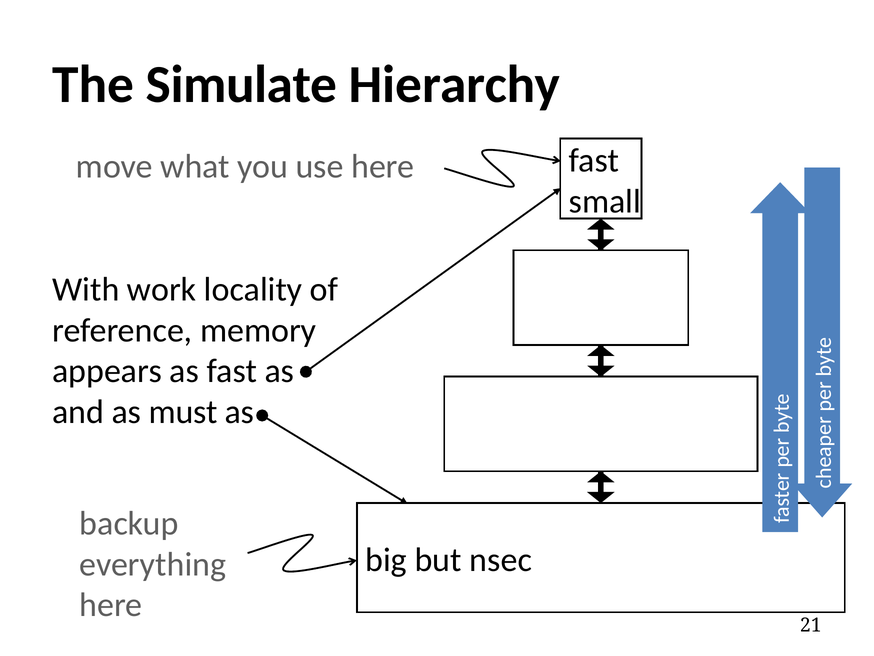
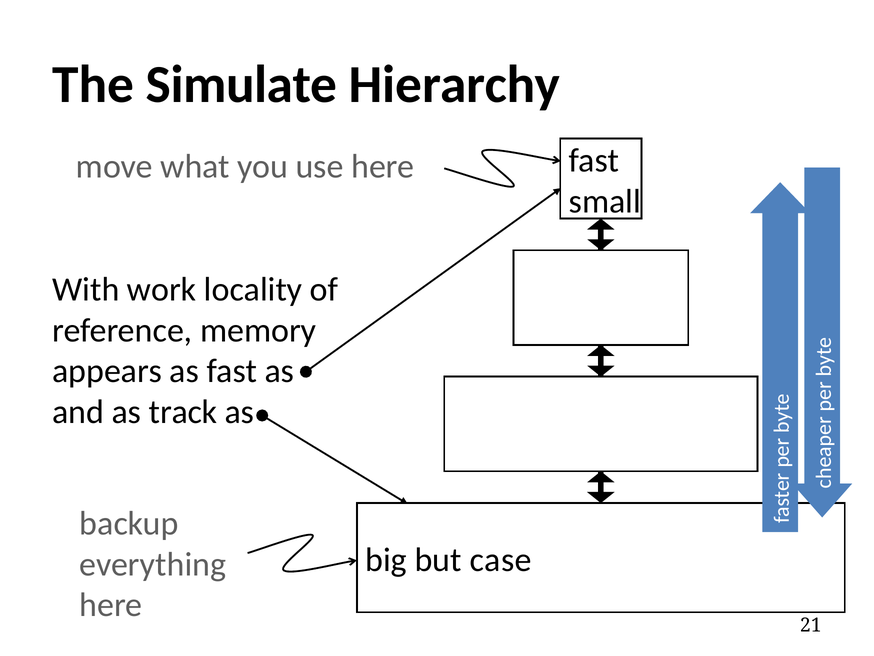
must: must -> track
nsec: nsec -> case
